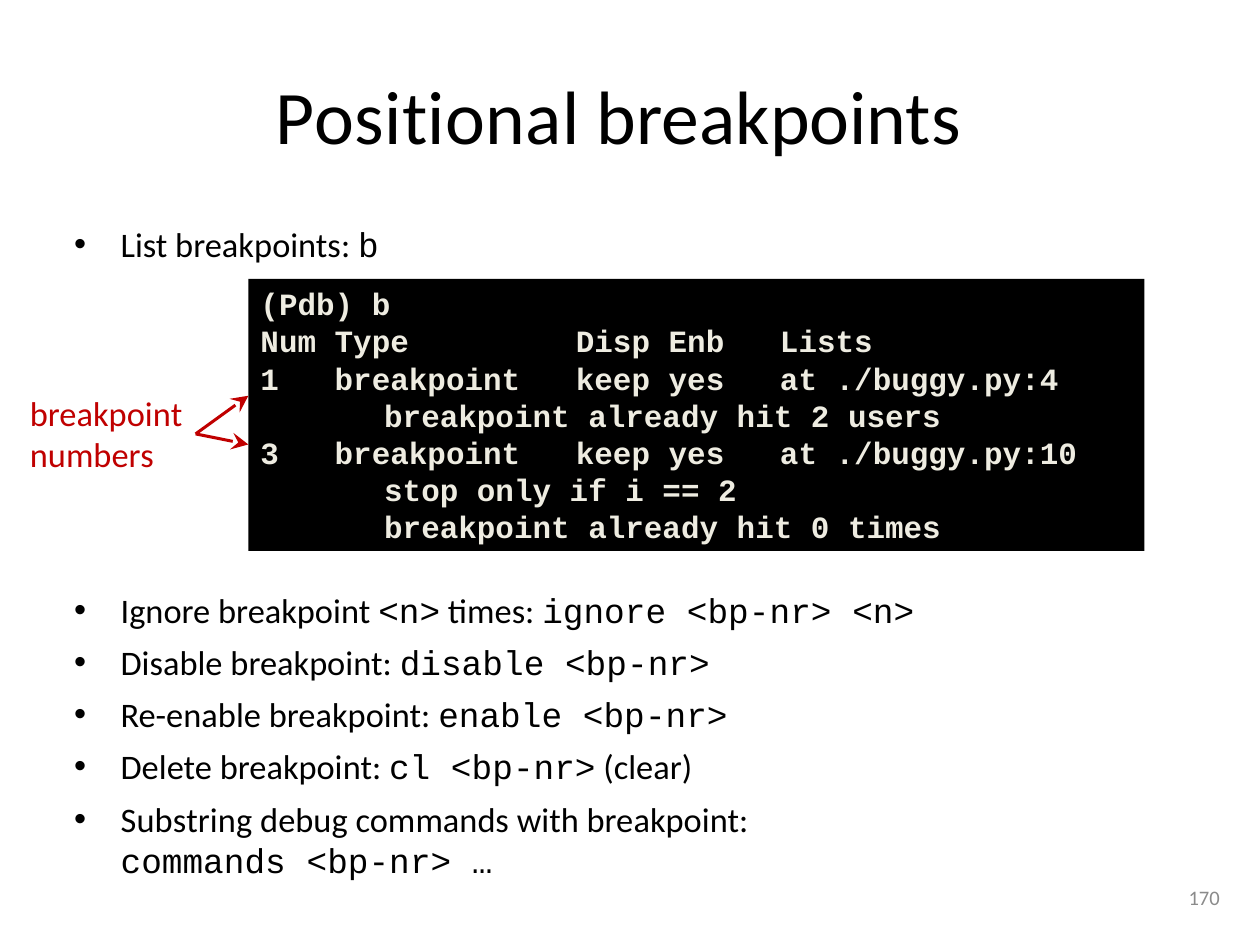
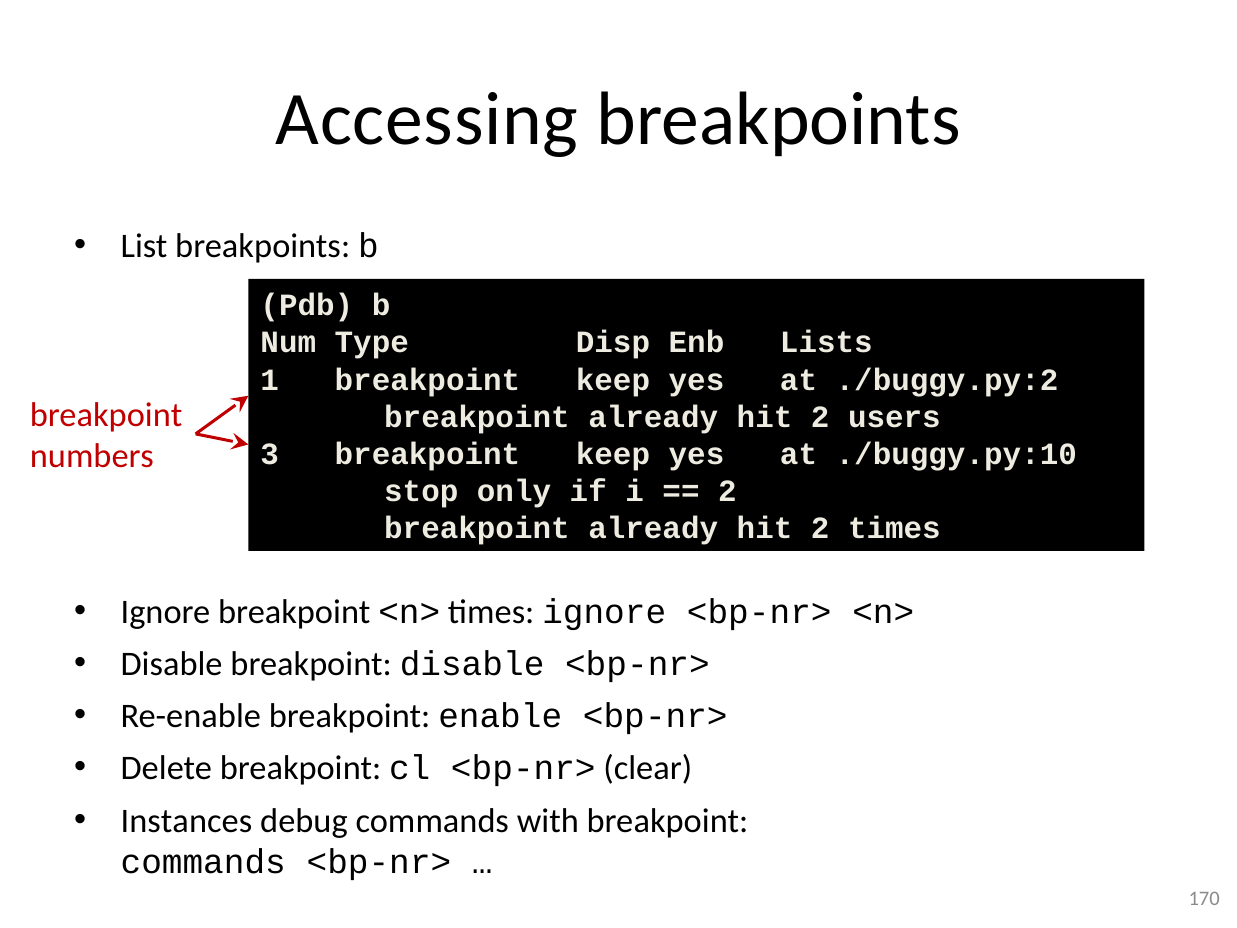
Positional: Positional -> Accessing
./buggy.py:4: ./buggy.py:4 -> ./buggy.py:2
0 at (820, 528): 0 -> 2
Substring: Substring -> Instances
